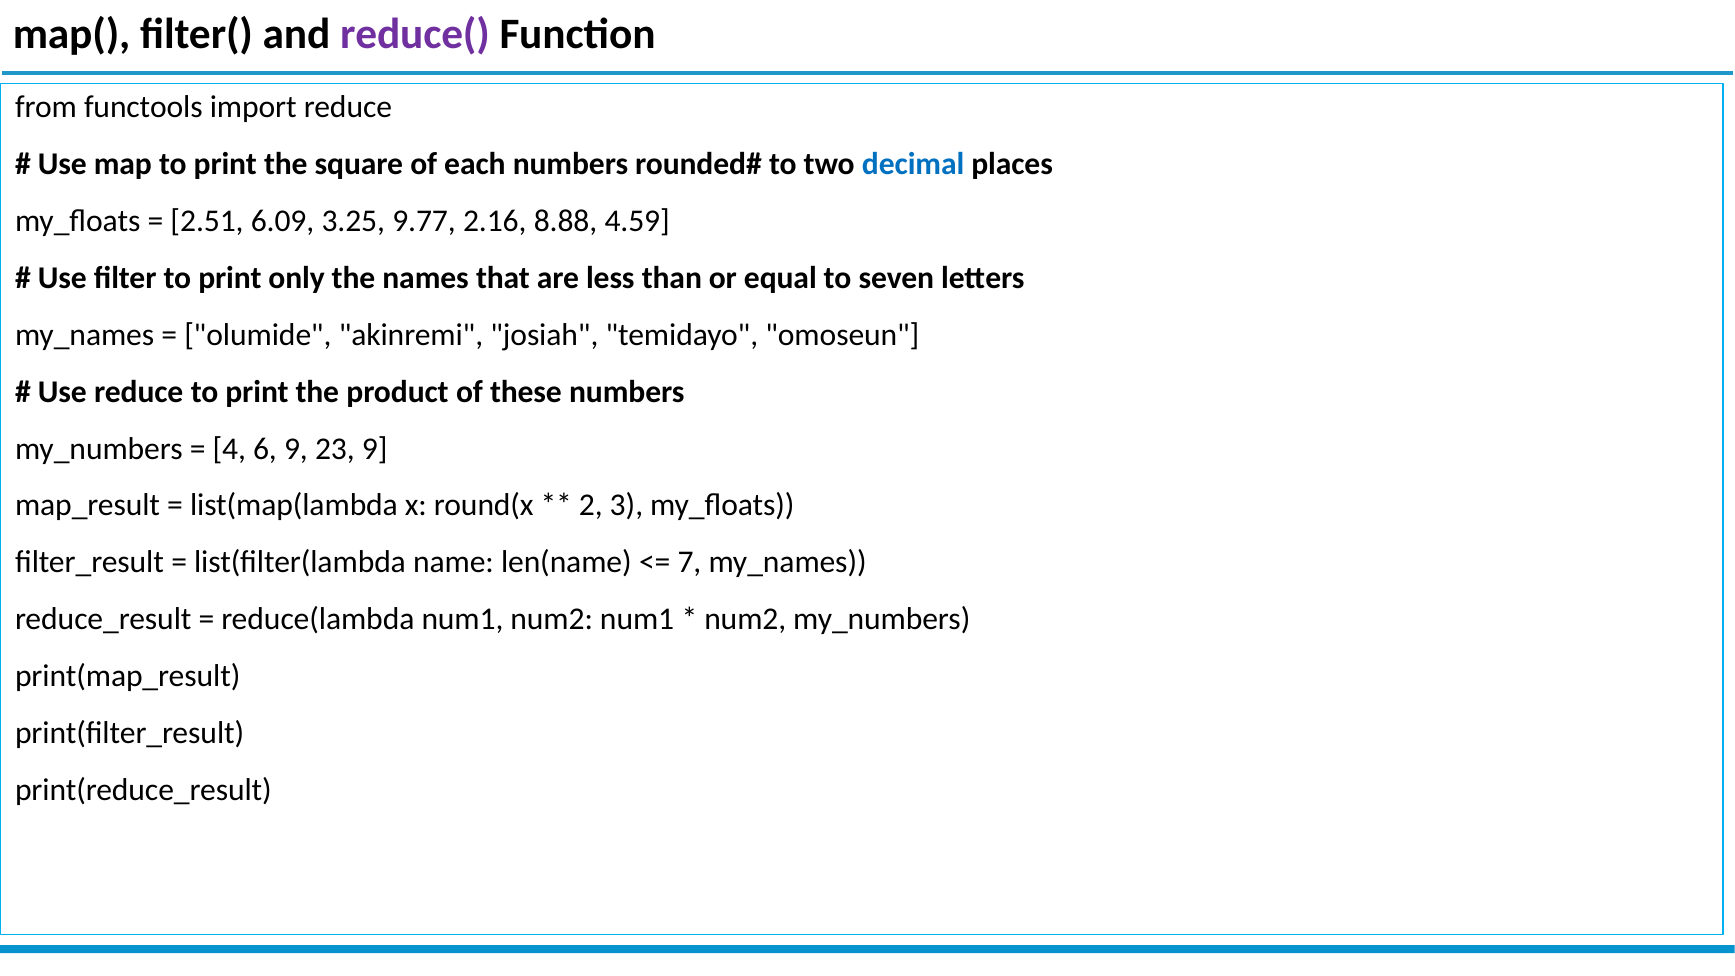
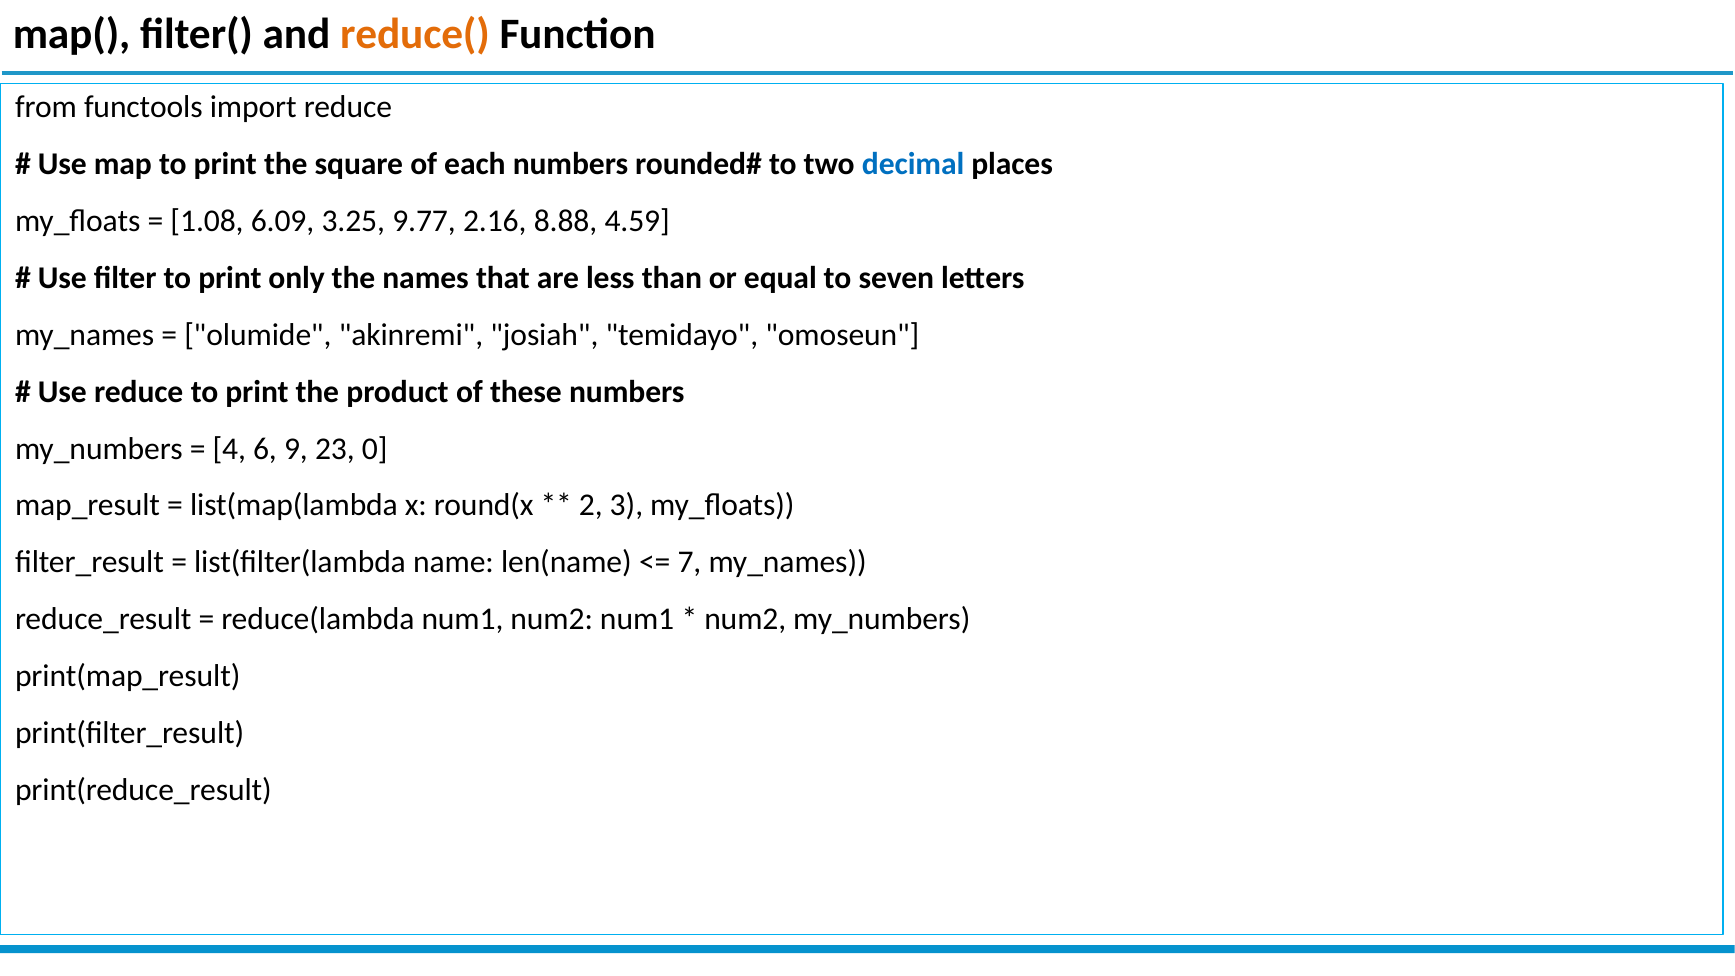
reduce( colour: purple -> orange
2.51: 2.51 -> 1.08
23 9: 9 -> 0
